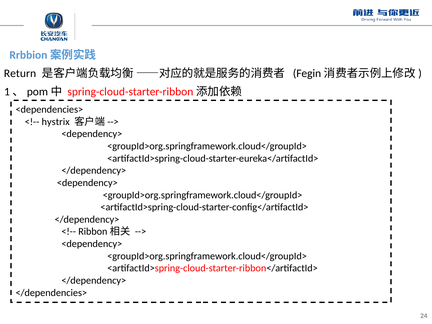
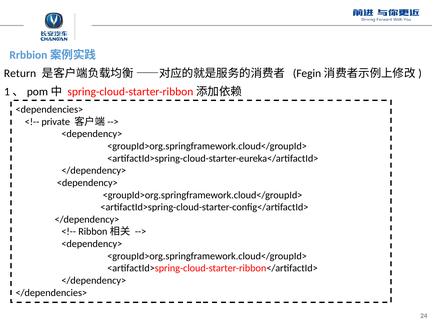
hystrix: hystrix -> private
